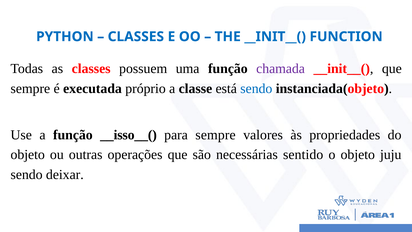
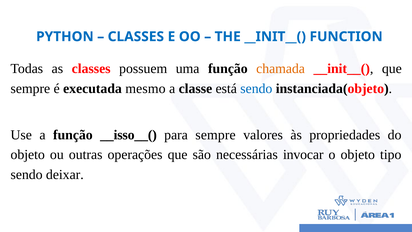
chamada colour: purple -> orange
próprio: próprio -> mesmo
sentido: sentido -> invocar
juju: juju -> tipo
